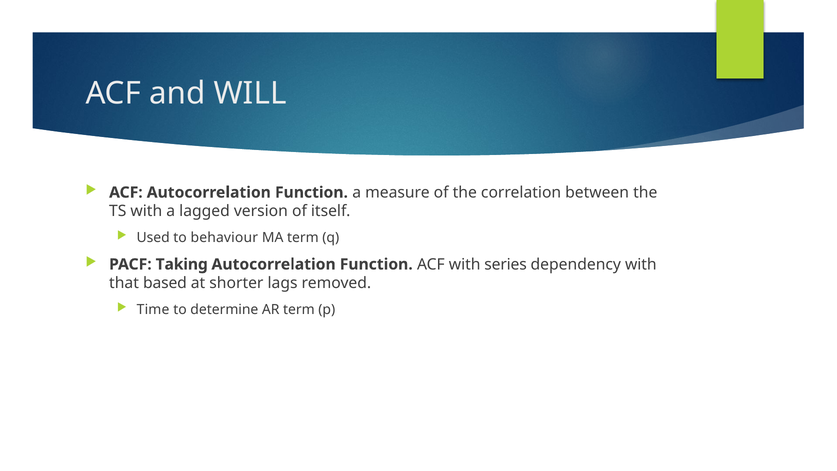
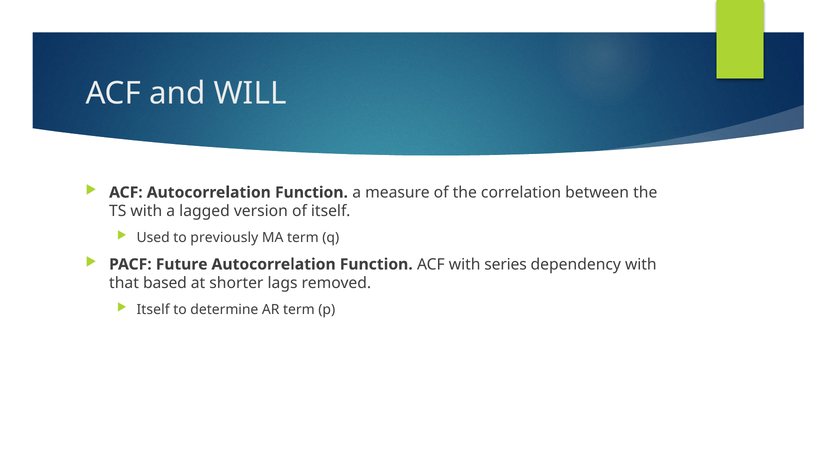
behaviour: behaviour -> previously
Taking: Taking -> Future
Time at (153, 309): Time -> Itself
